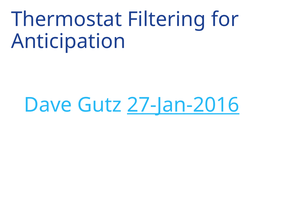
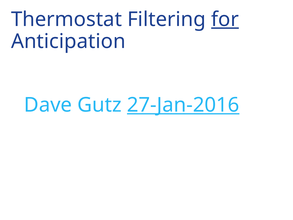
for underline: none -> present
